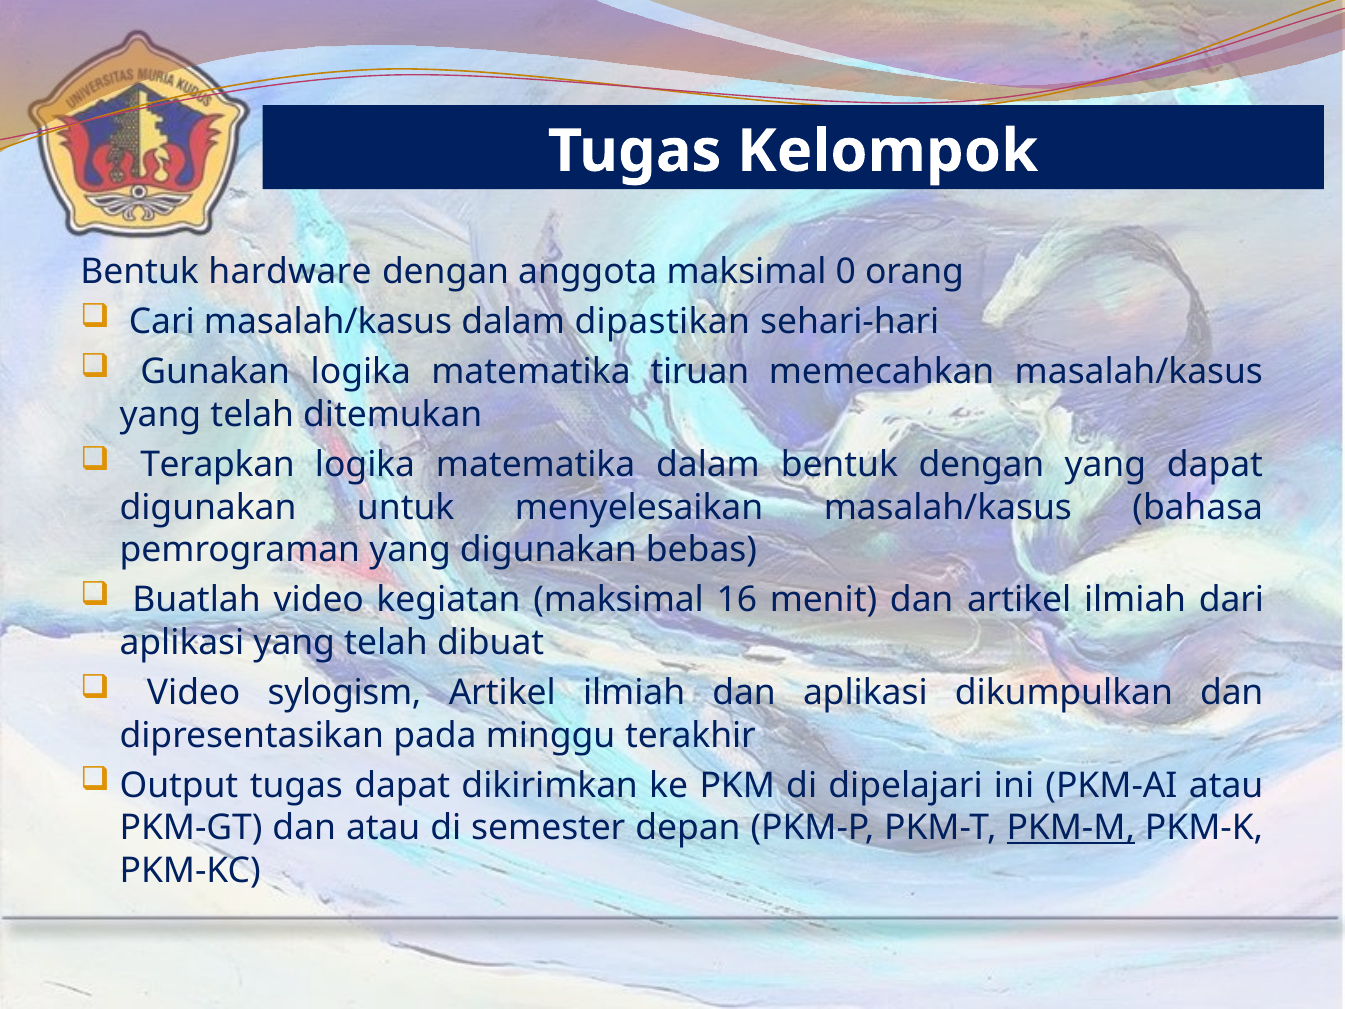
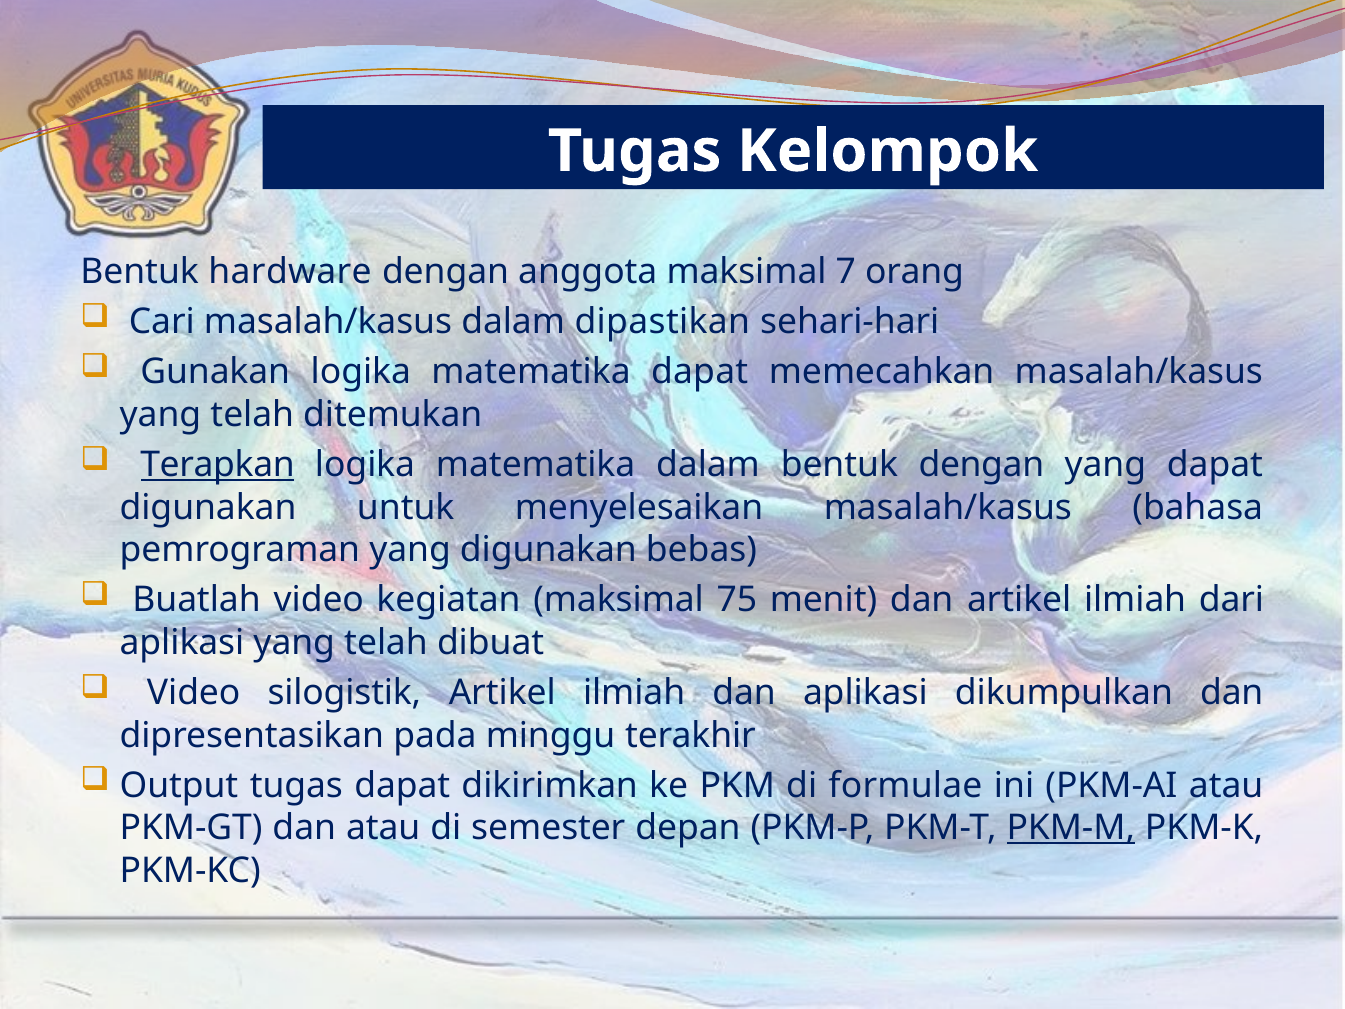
0: 0 -> 7
matematika tiruan: tiruan -> dapat
Terapkan underline: none -> present
16: 16 -> 75
sylogism: sylogism -> silogistik
dipelajari: dipelajari -> formulae
